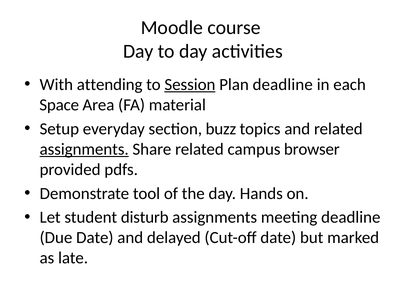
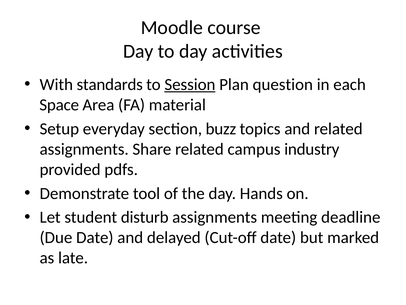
attending: attending -> standards
Plan deadline: deadline -> question
assignments at (84, 149) underline: present -> none
browser: browser -> industry
